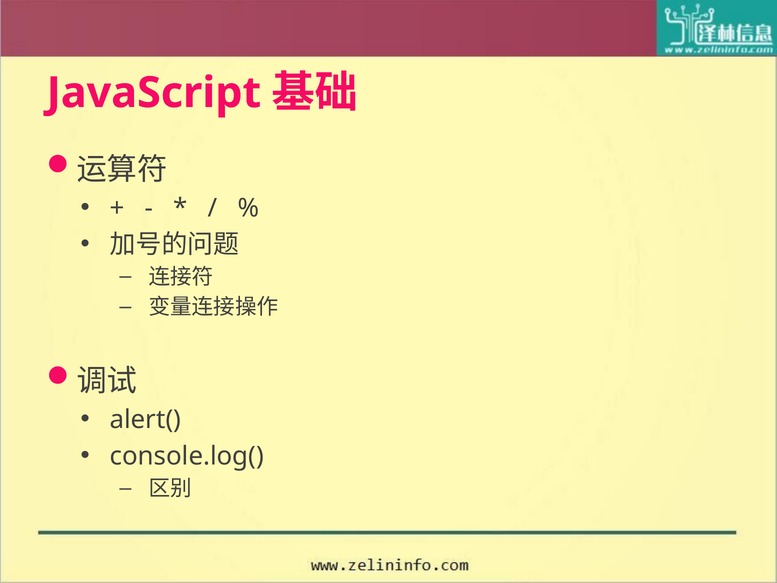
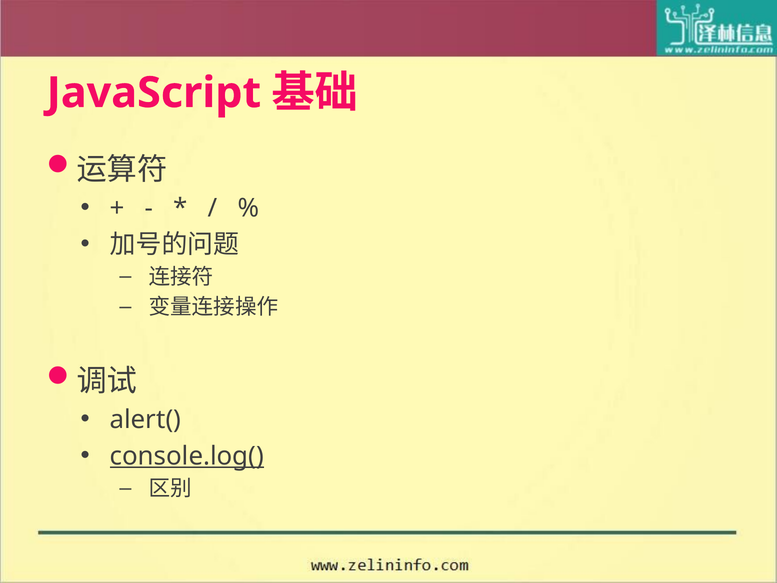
console.log( underline: none -> present
